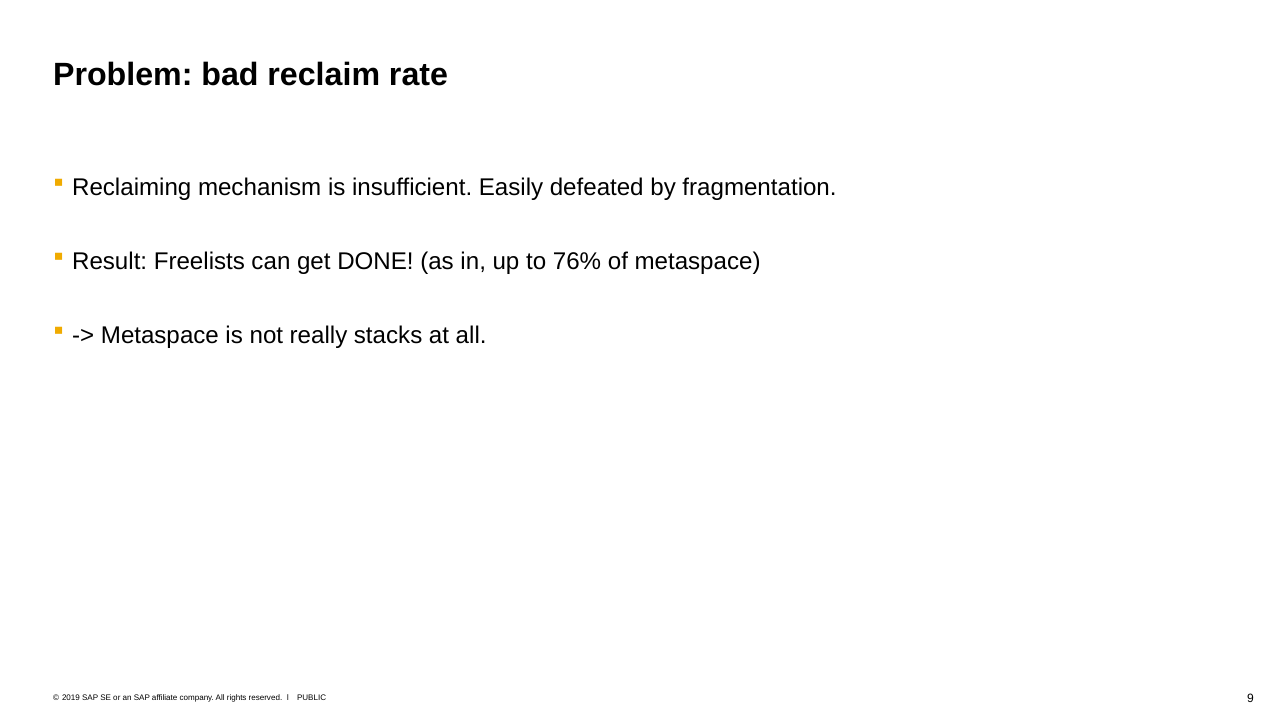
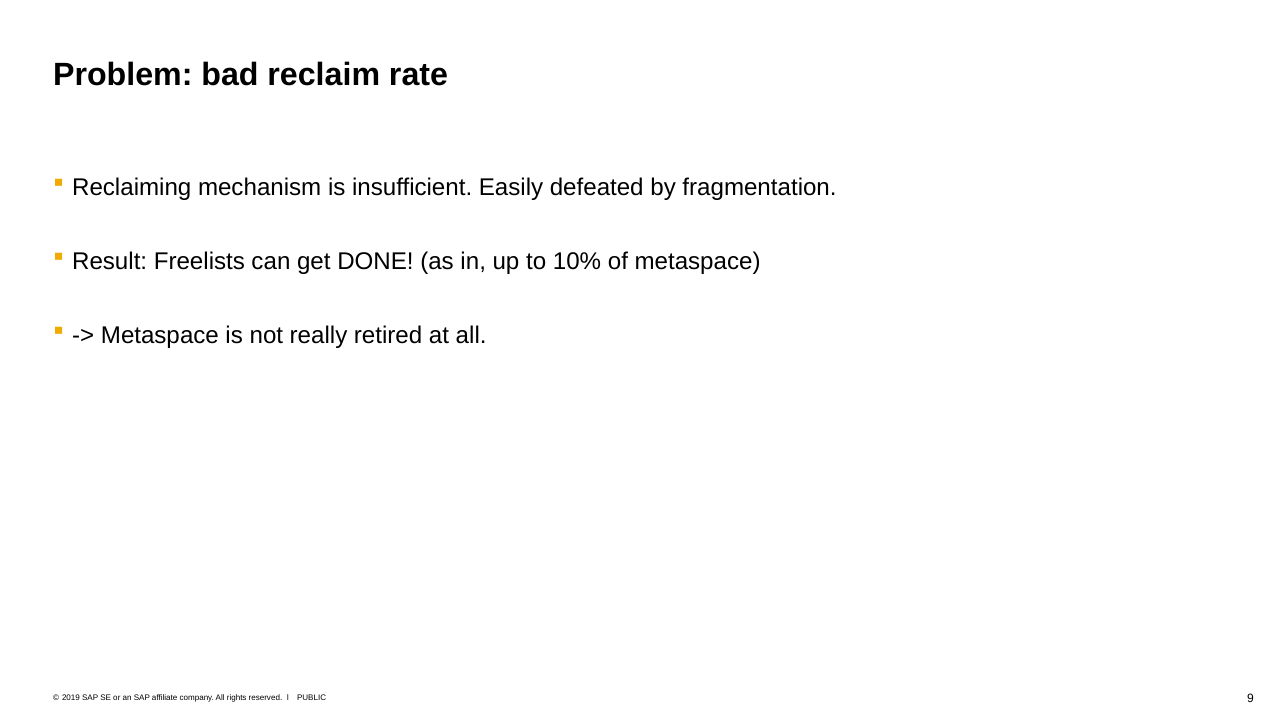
76%: 76% -> 10%
stacks: stacks -> retired
